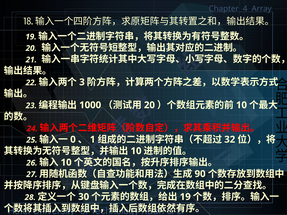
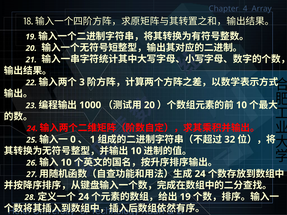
90 at (200, 174): 90 -> 24
30 at (84, 197): 30 -> 24
